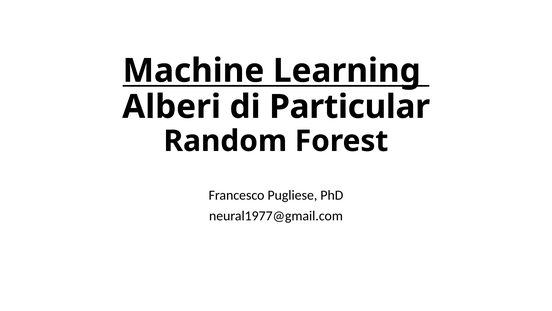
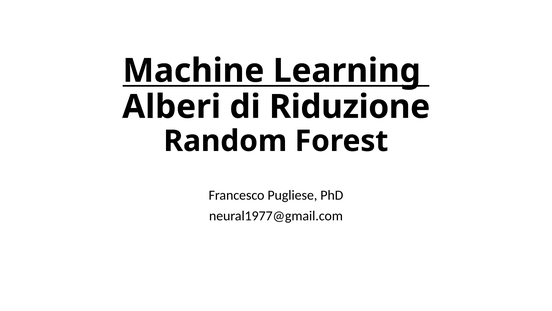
Particular: Particular -> Riduzione
